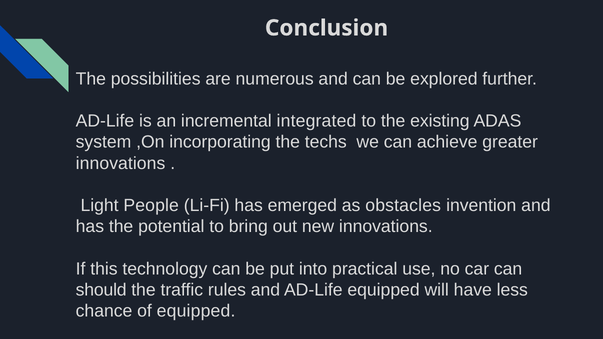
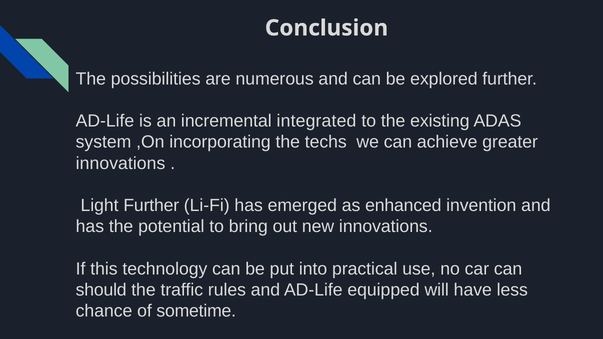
Light People: People -> Further
obstacles: obstacles -> enhanced
of equipped: equipped -> sometime
